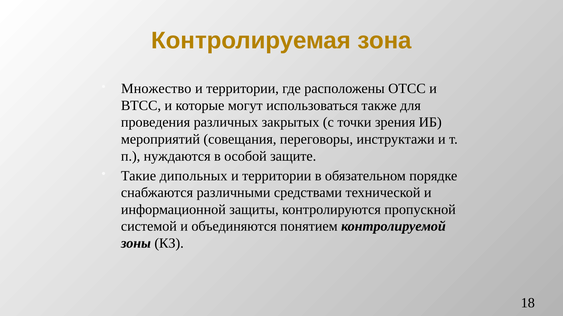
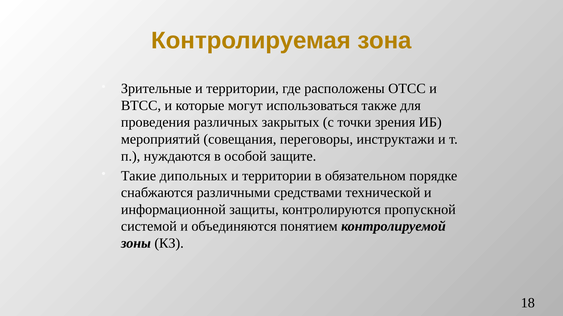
Множество: Множество -> Зрительные
